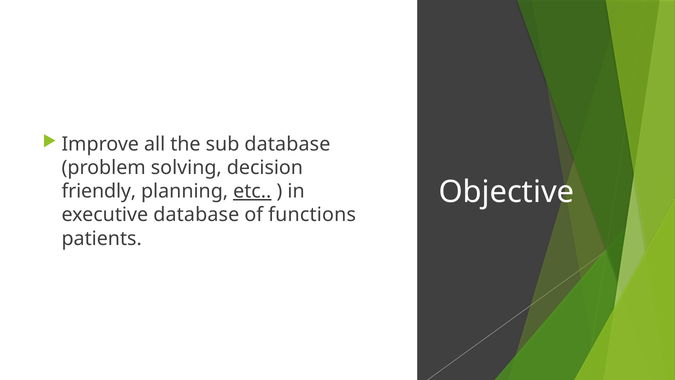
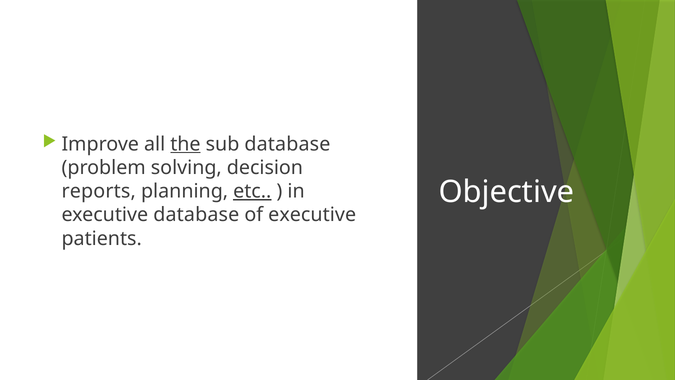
the underline: none -> present
friendly: friendly -> reports
of functions: functions -> executive
